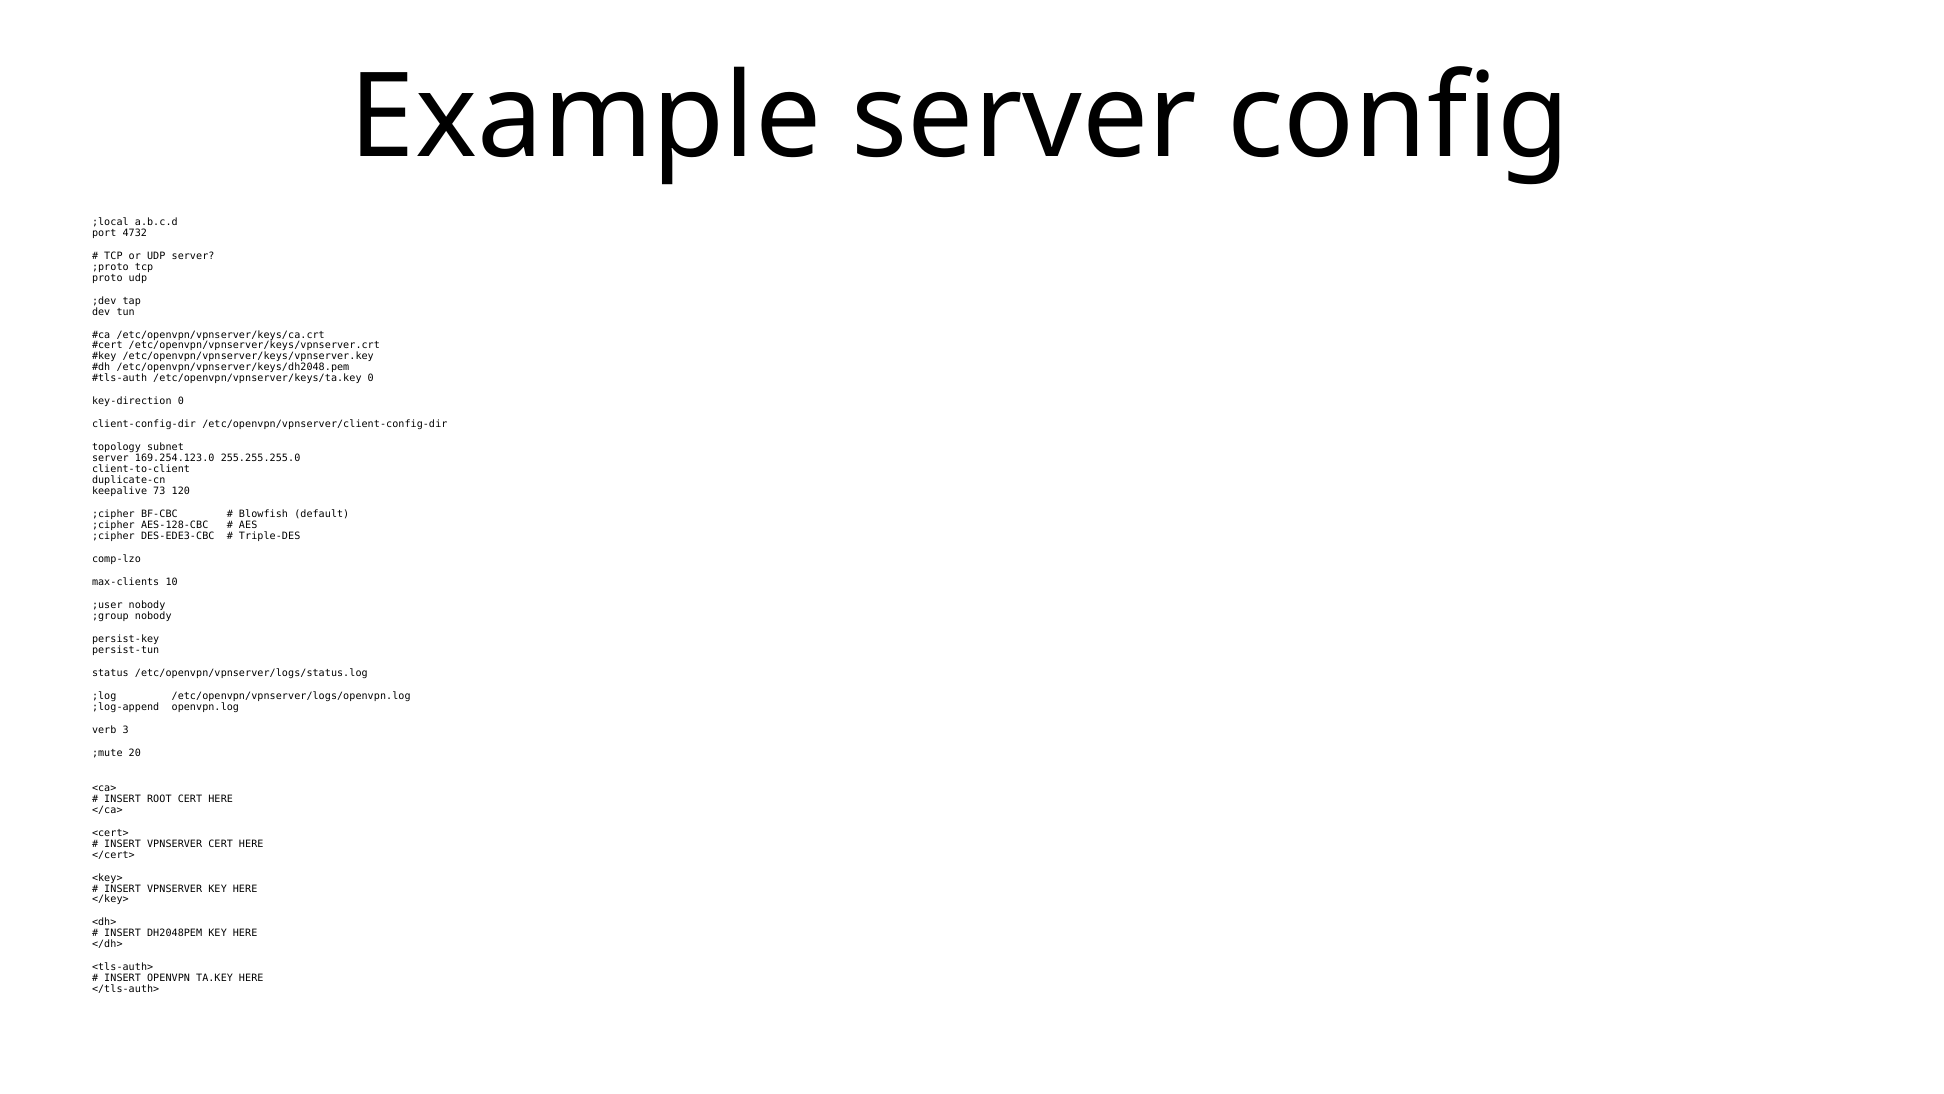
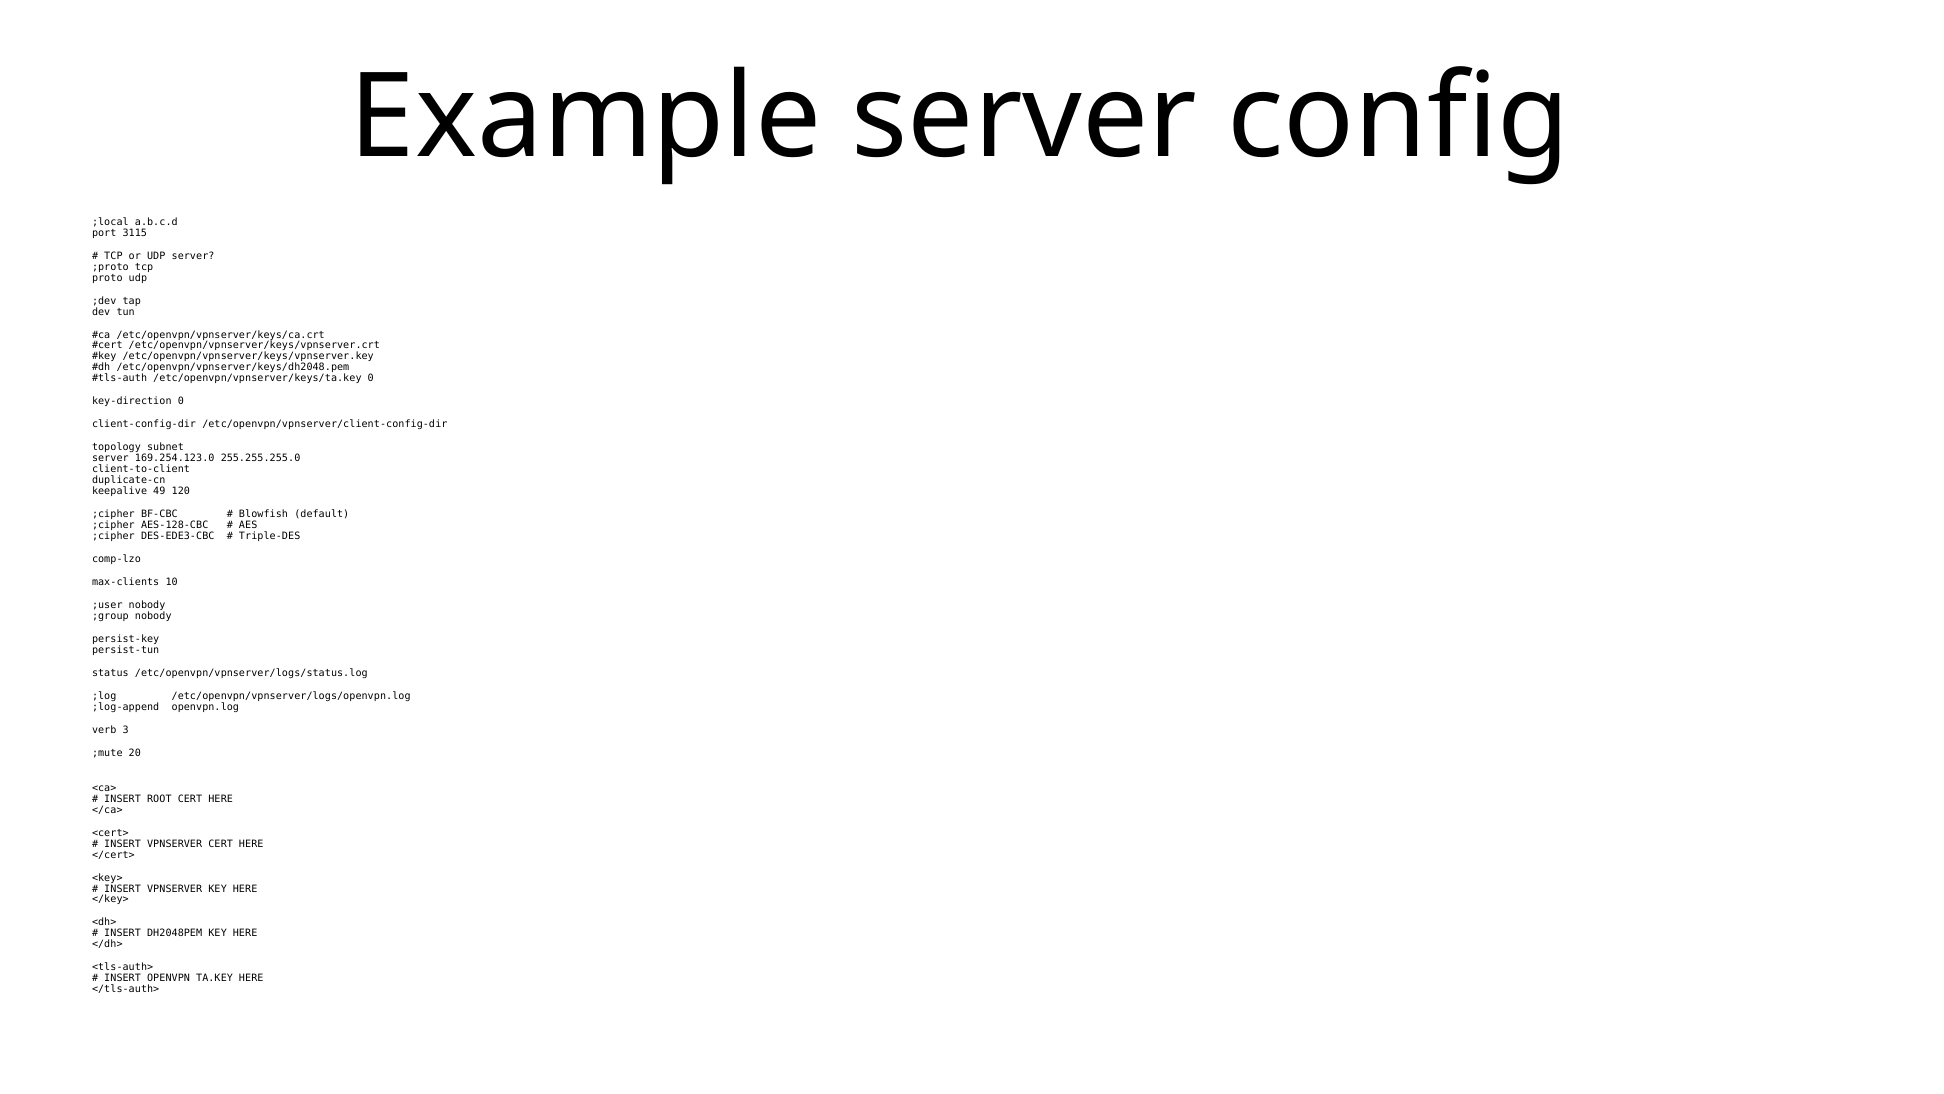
4732: 4732 -> 3115
73: 73 -> 49
